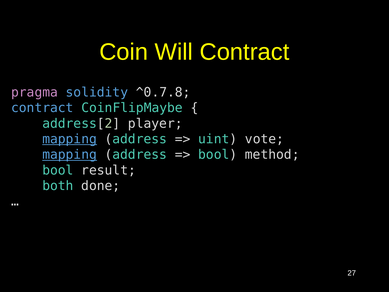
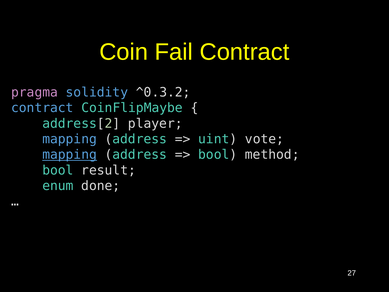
Will: Will -> Fail
^0.7.8: ^0.7.8 -> ^0.3.2
mapping at (70, 139) underline: present -> none
both: both -> enum
